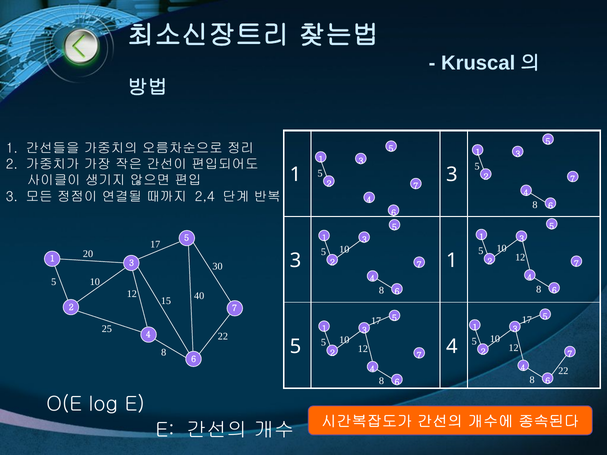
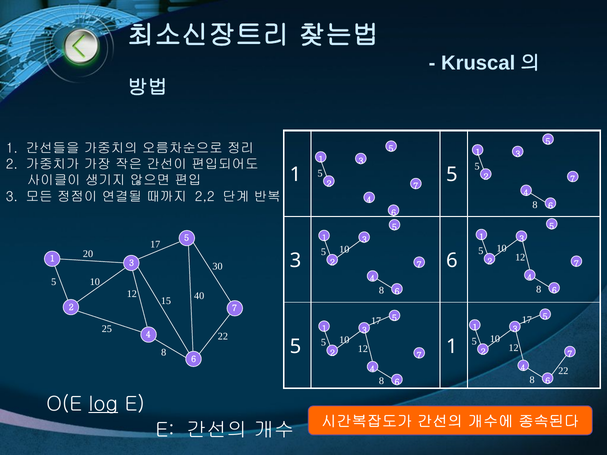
3 at (452, 175): 3 -> 5
2,4: 2,4 -> 2,2
3 1: 1 -> 6
4 at (452, 347): 4 -> 1
log underline: none -> present
